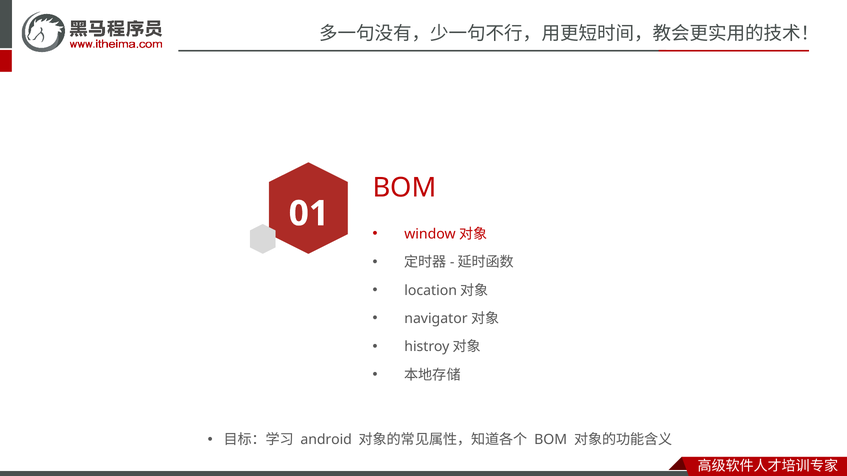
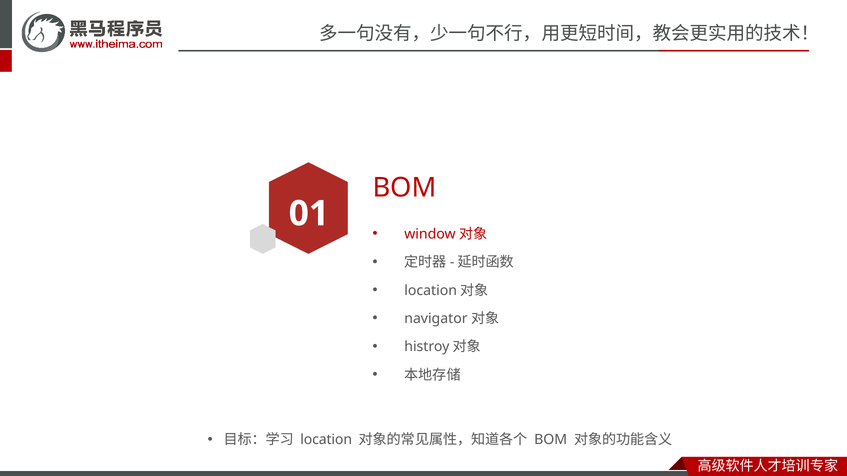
android: android -> location
